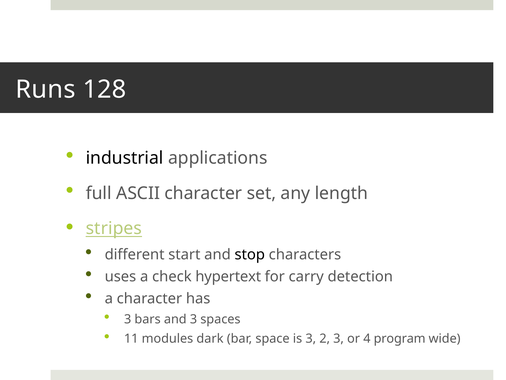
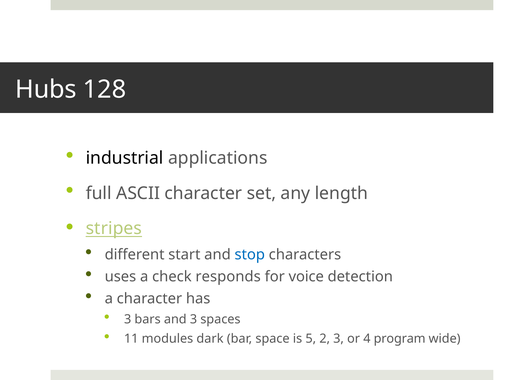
Runs: Runs -> Hubs
stop colour: black -> blue
hypertext: hypertext -> responds
carry: carry -> voice
is 3: 3 -> 5
